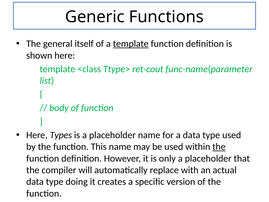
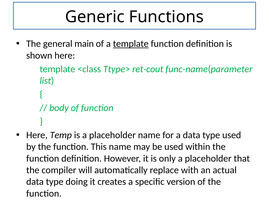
itself: itself -> main
Types: Types -> Temp
the at (219, 147) underline: present -> none
